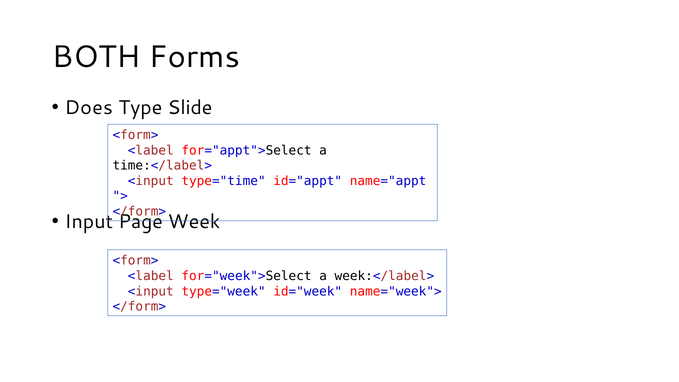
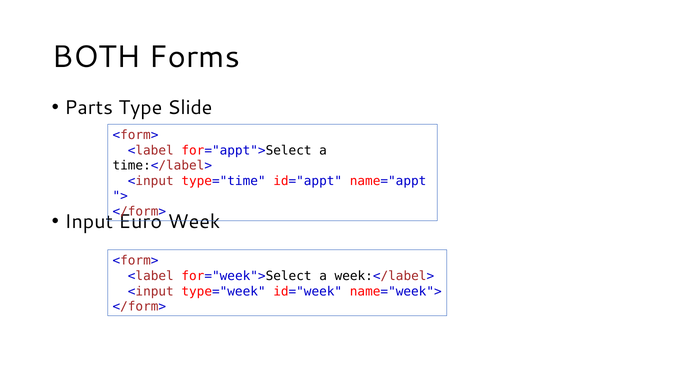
Does: Does -> Parts
Page: Page -> Euro
